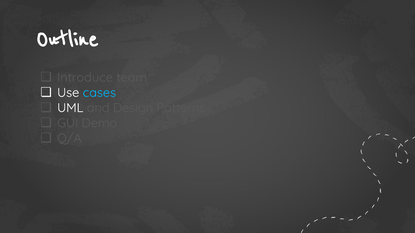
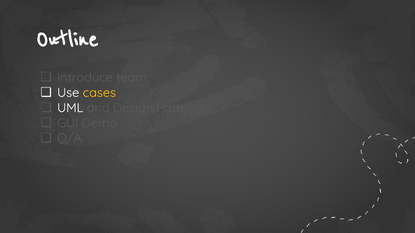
cases colour: light blue -> yellow
